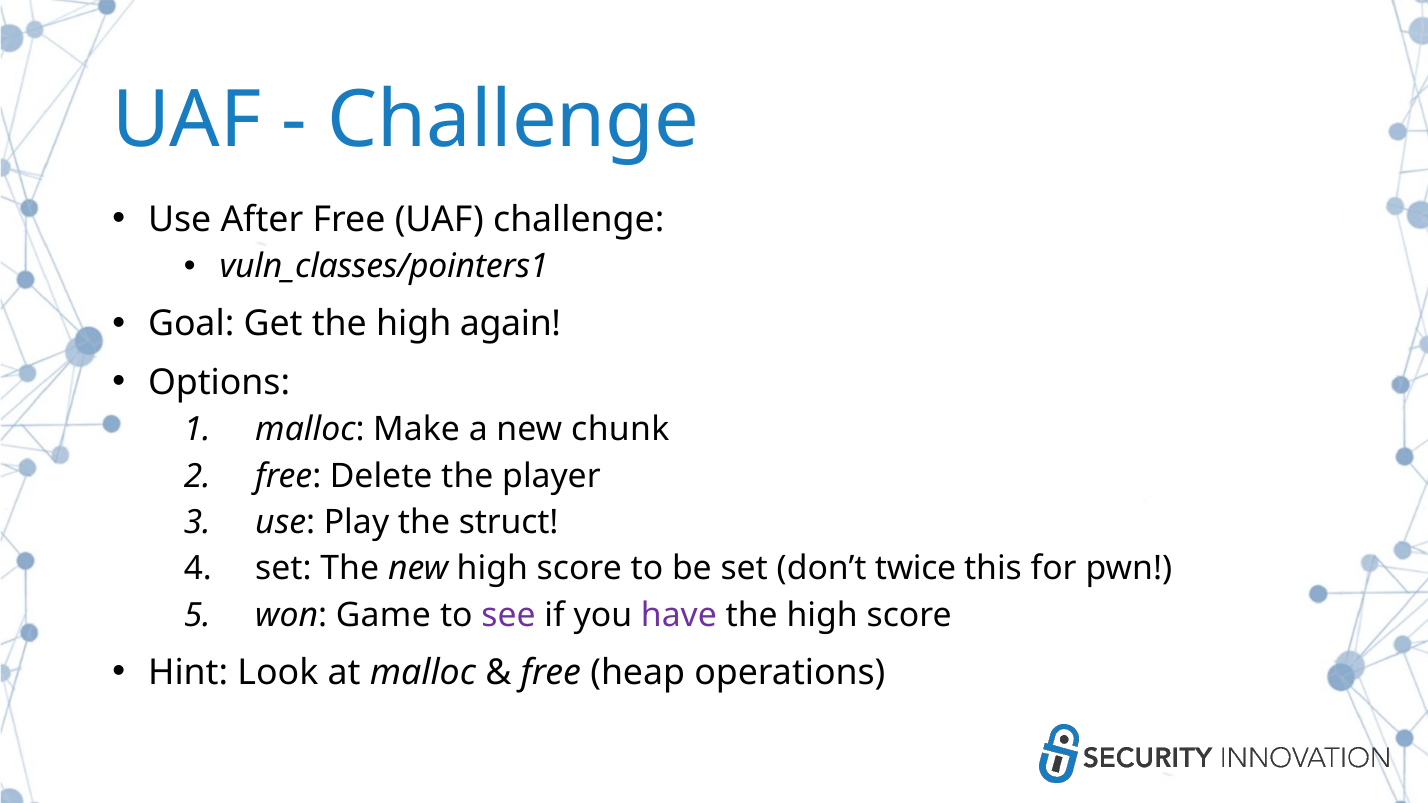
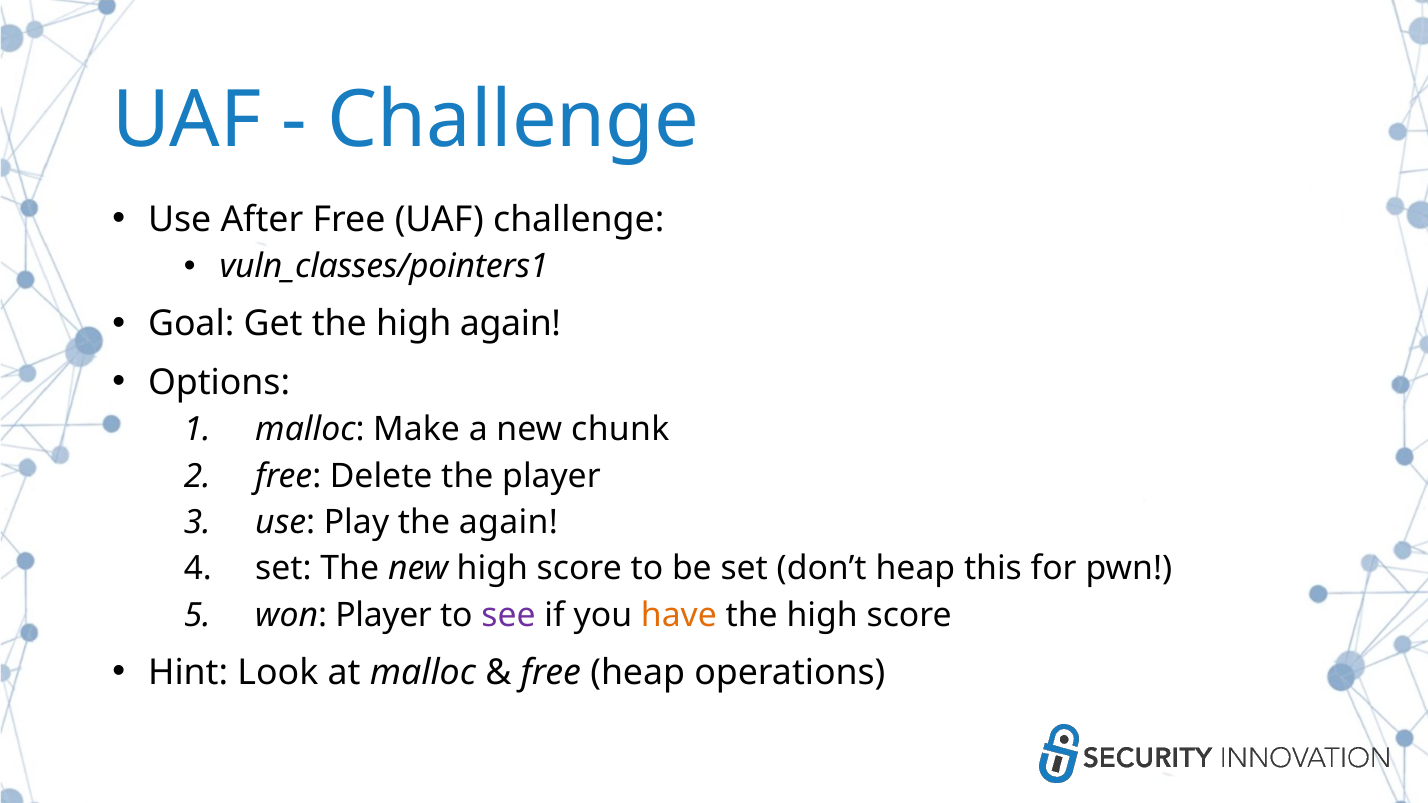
the struct: struct -> again
don’t twice: twice -> heap
won Game: Game -> Player
have colour: purple -> orange
